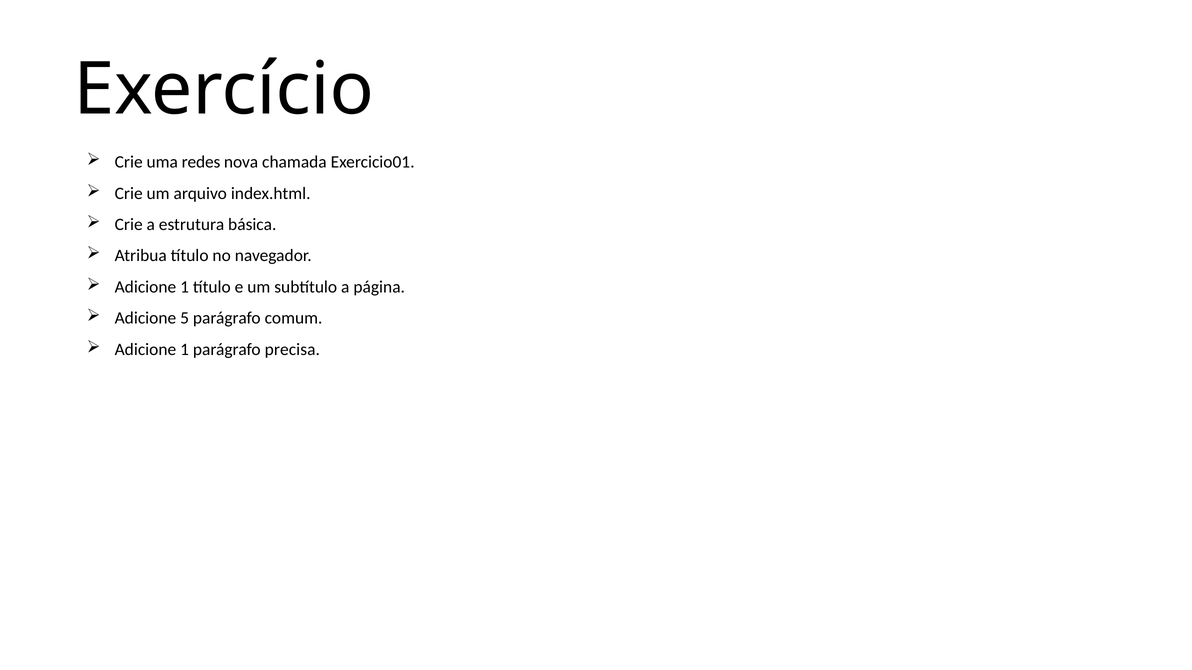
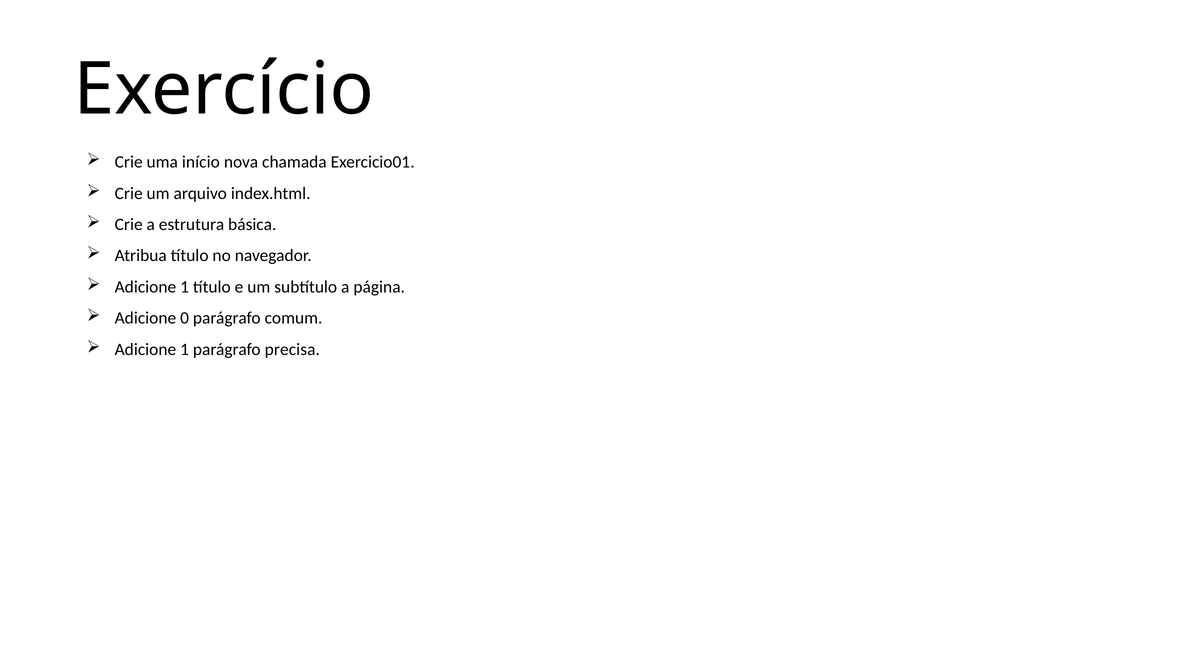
redes: redes -> início
5: 5 -> 0
